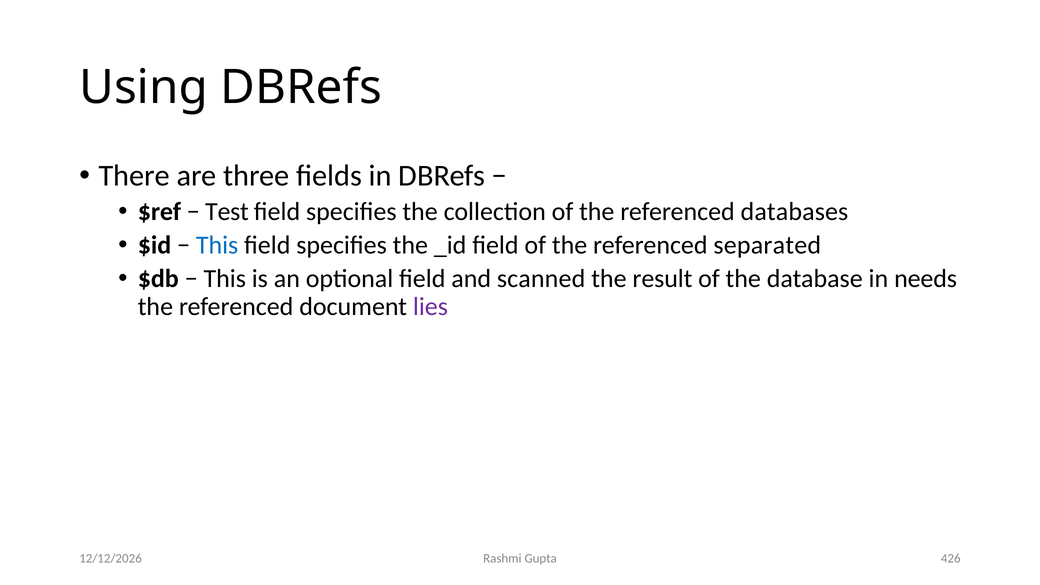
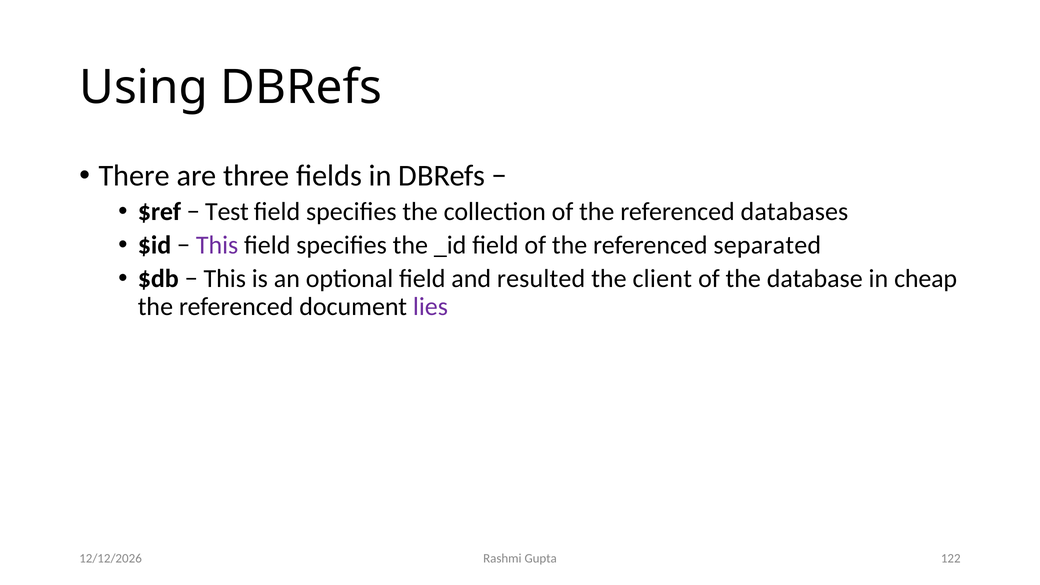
This at (217, 245) colour: blue -> purple
scanned: scanned -> resulted
result: result -> client
needs: needs -> cheap
426: 426 -> 122
